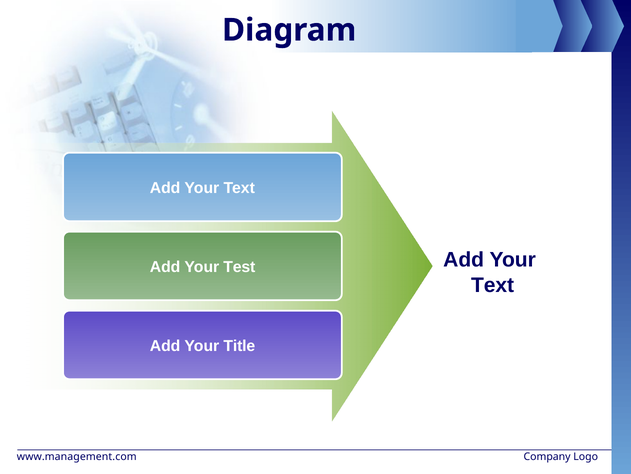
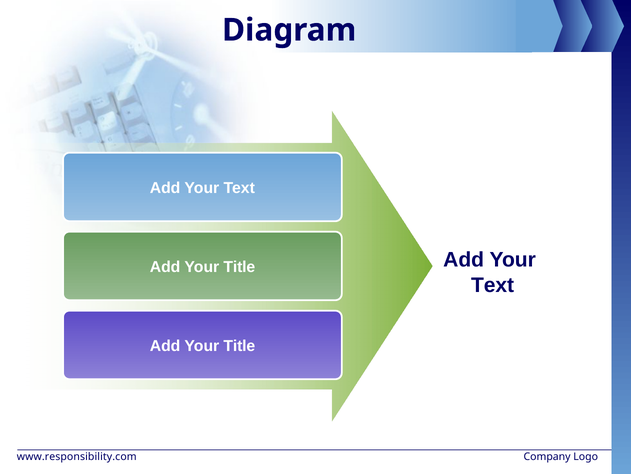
Test at (239, 267): Test -> Title
www.management.com: www.management.com -> www.responsibility.com
